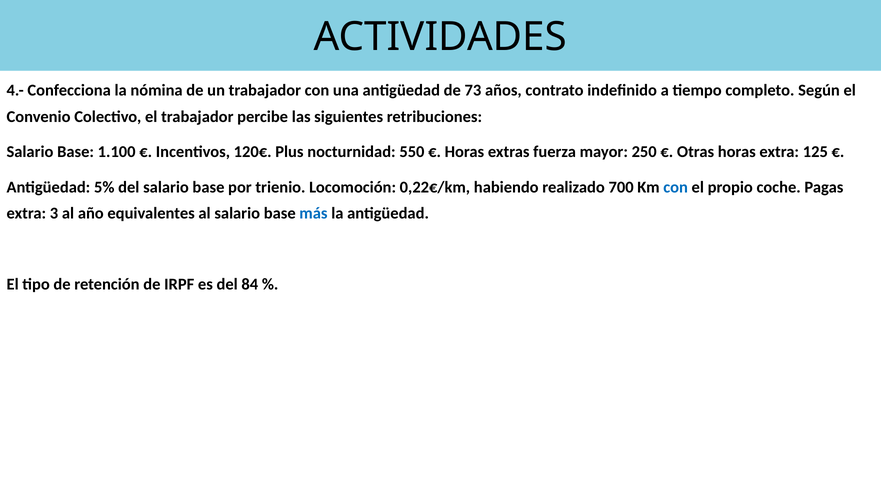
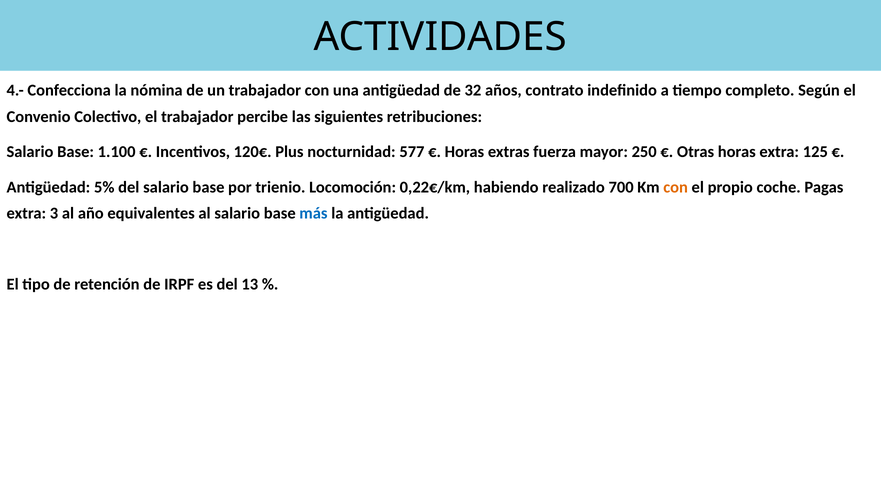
73: 73 -> 32
550: 550 -> 577
con at (676, 188) colour: blue -> orange
84: 84 -> 13
